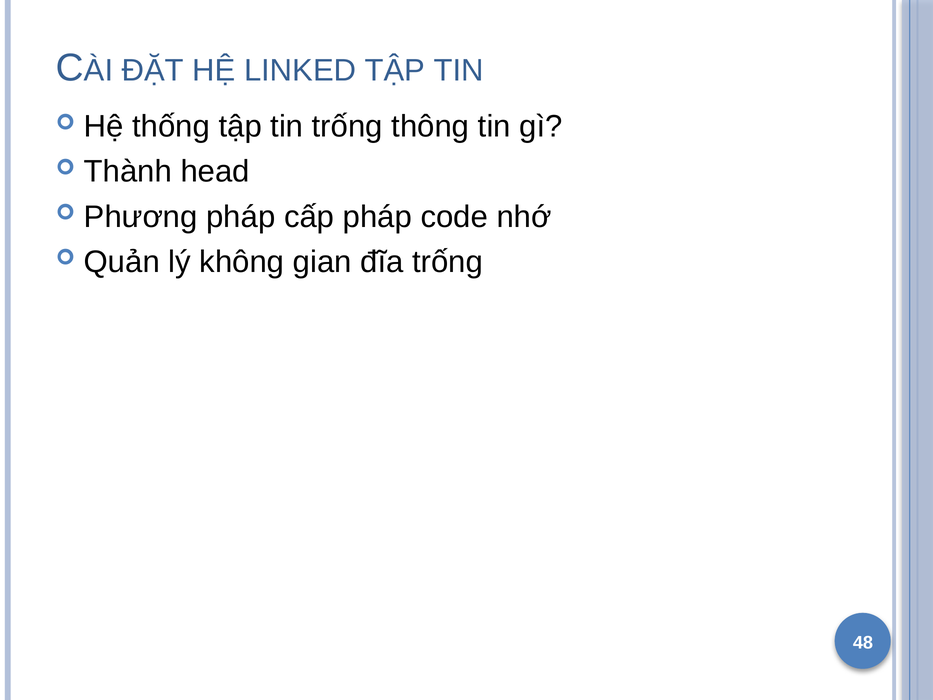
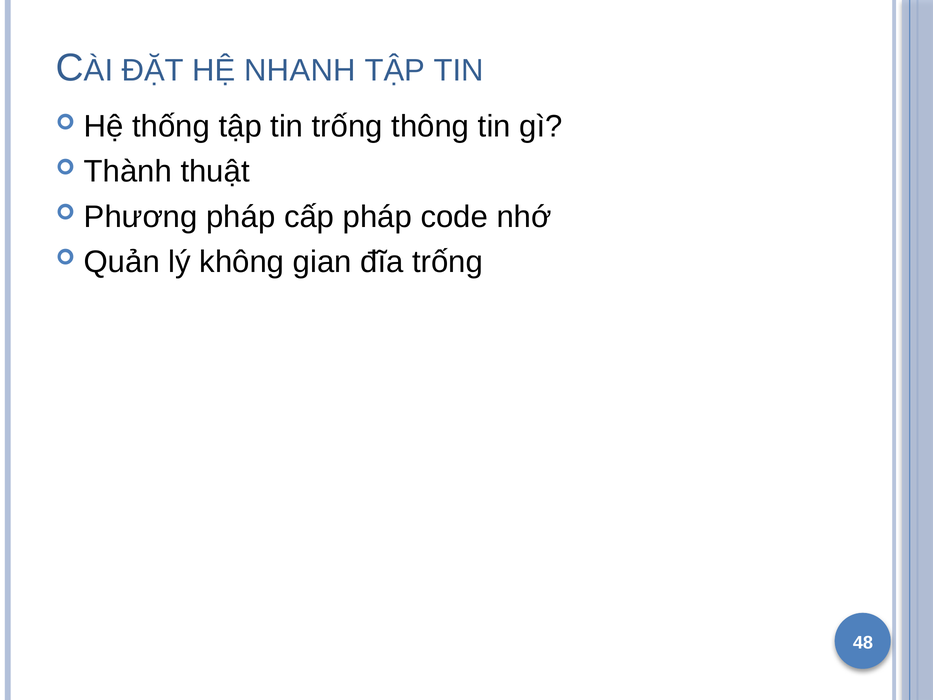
LINKED: LINKED -> NHANH
head: head -> thuật
